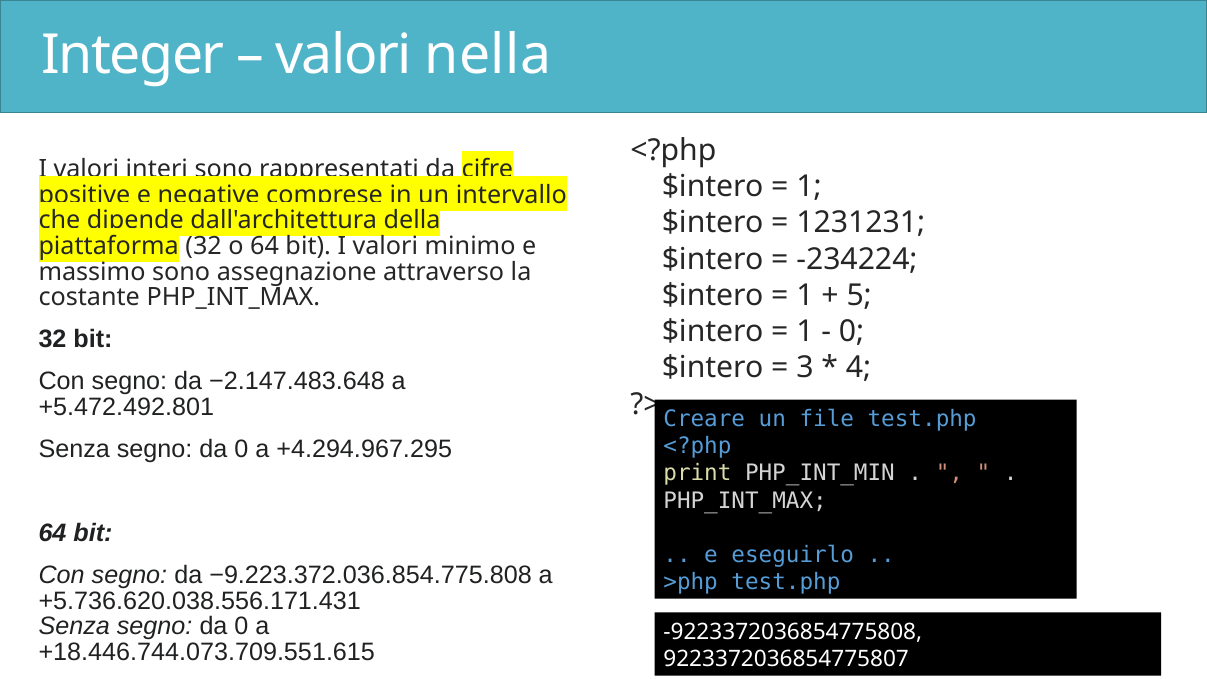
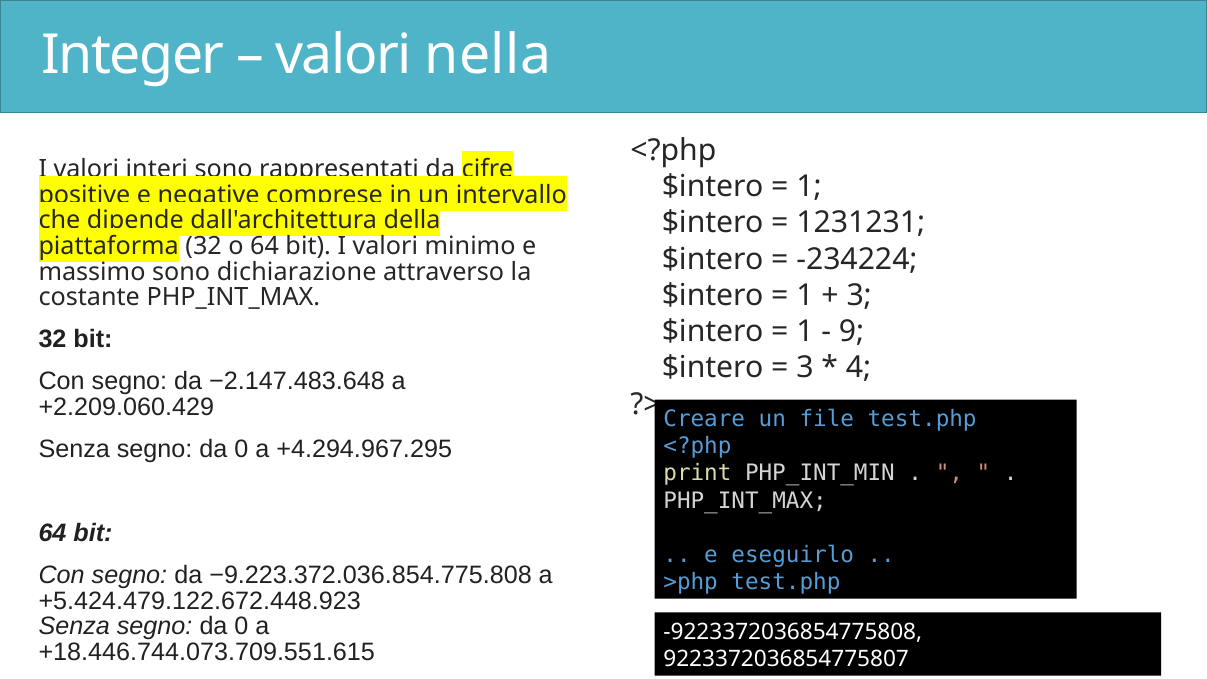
assegnazione: assegnazione -> dichiarazione
5 at (859, 295): 5 -> 3
0 at (852, 332): 0 -> 9
+5.472.492.801: +5.472.492.801 -> +2.209.060.429
+5.736.620.038.556.171.431: +5.736.620.038.556.171.431 -> +5.424.479.122.672.448.923
